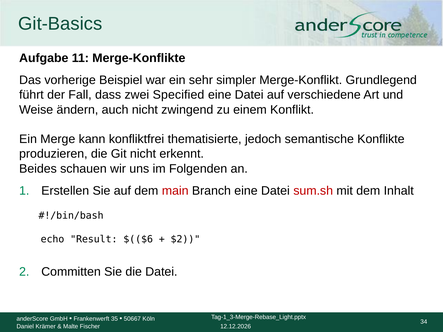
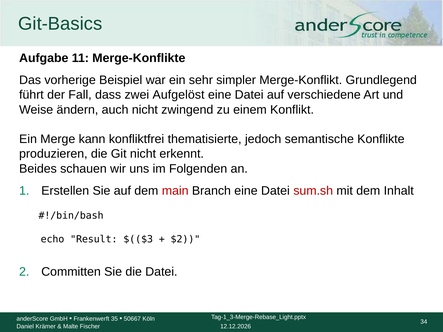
Specified: Specified -> Aufgelöst
$(($6: $(($6 -> $(($3
